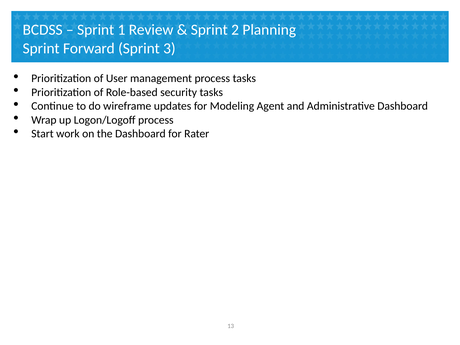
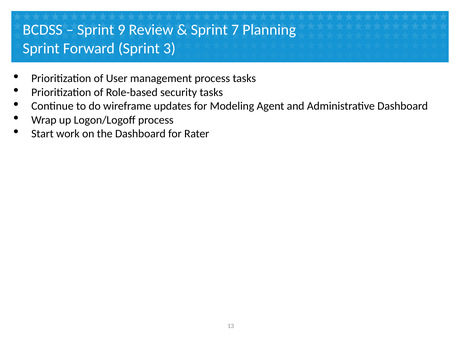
1: 1 -> 9
2: 2 -> 7
